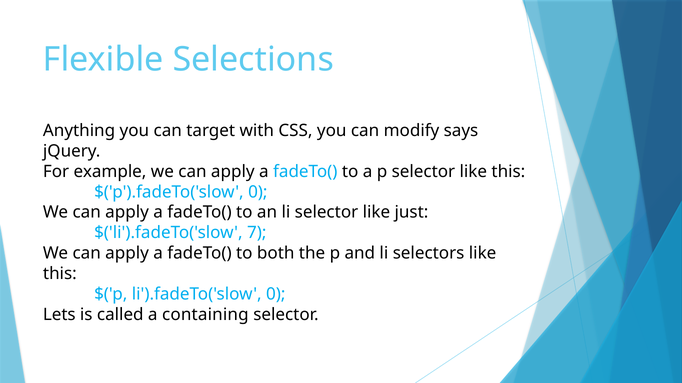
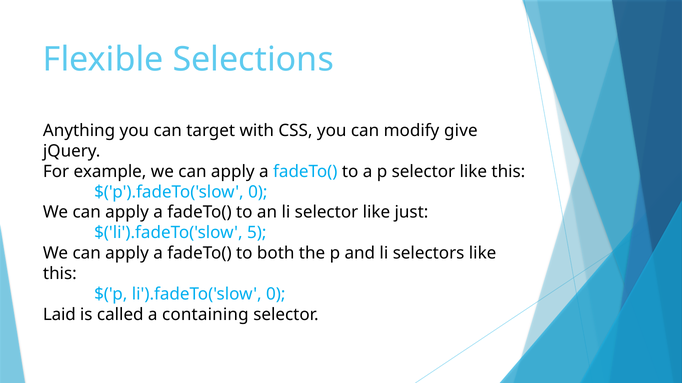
says: says -> give
7: 7 -> 5
Lets: Lets -> Laid
